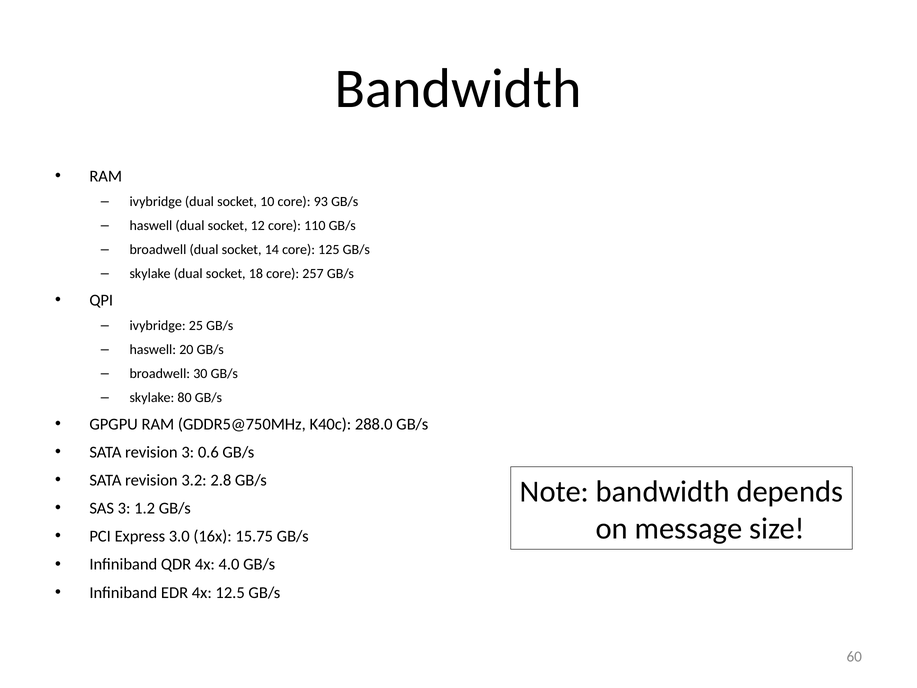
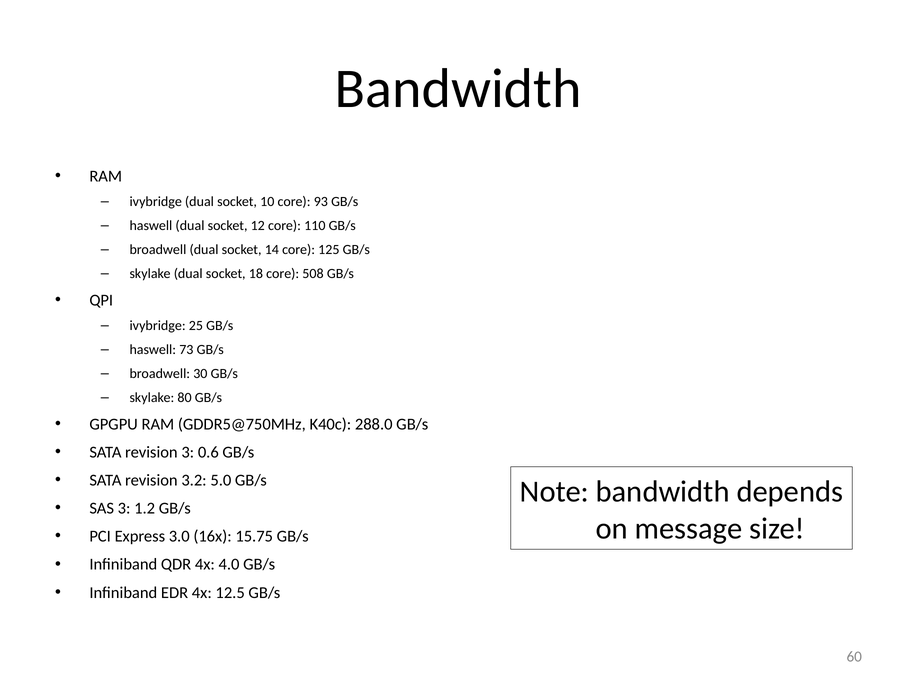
257: 257 -> 508
20: 20 -> 73
2.8: 2.8 -> 5.0
